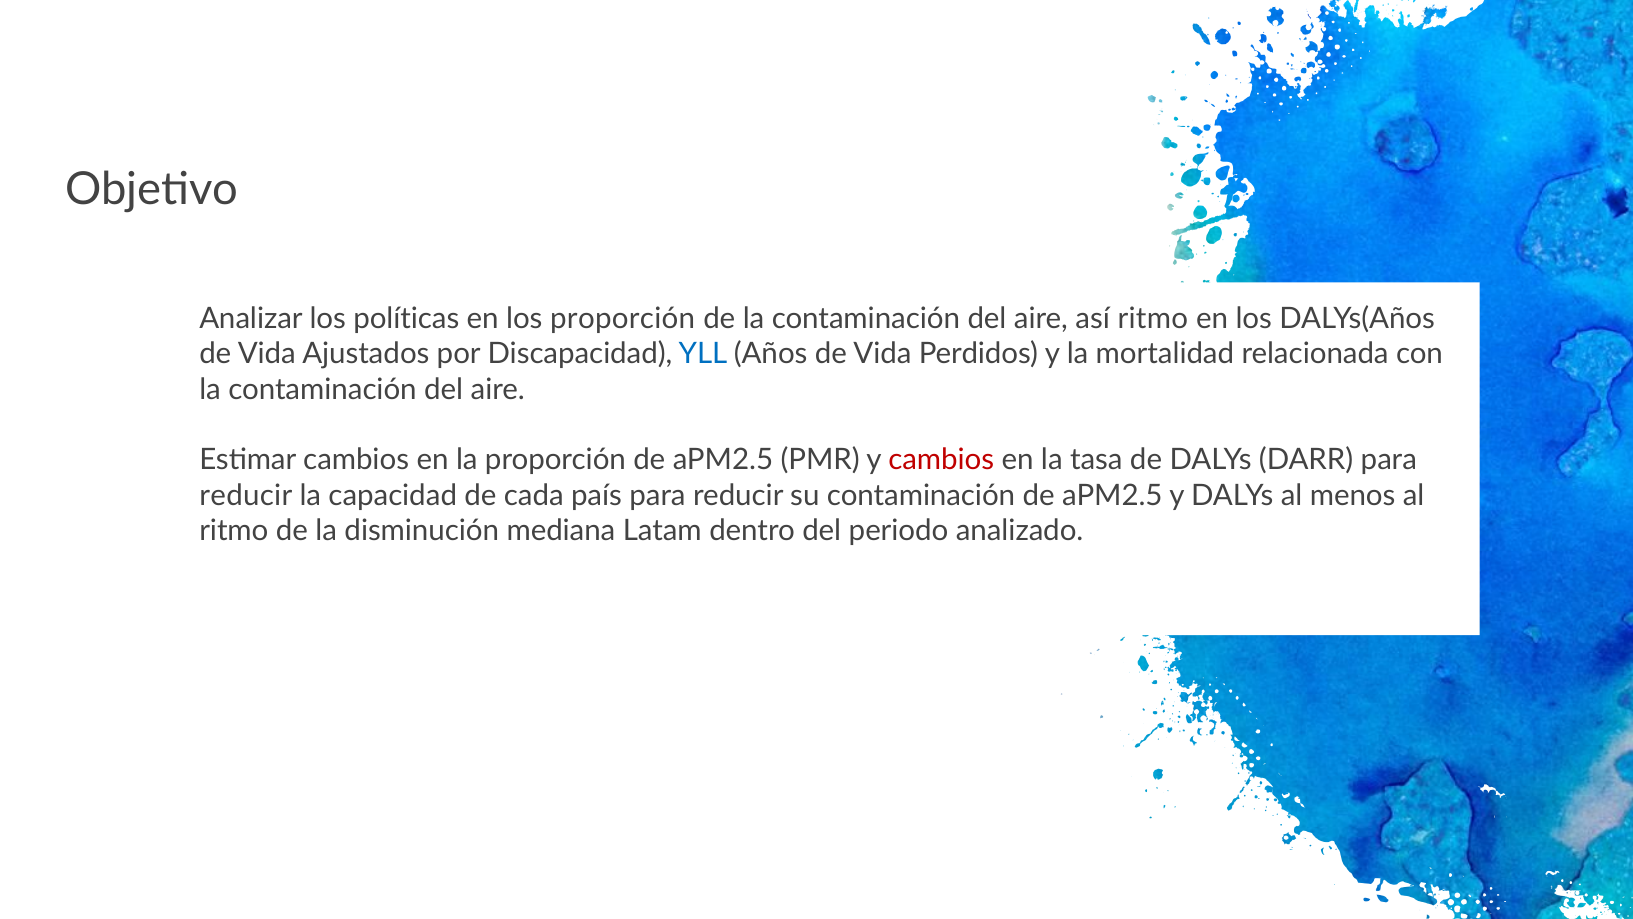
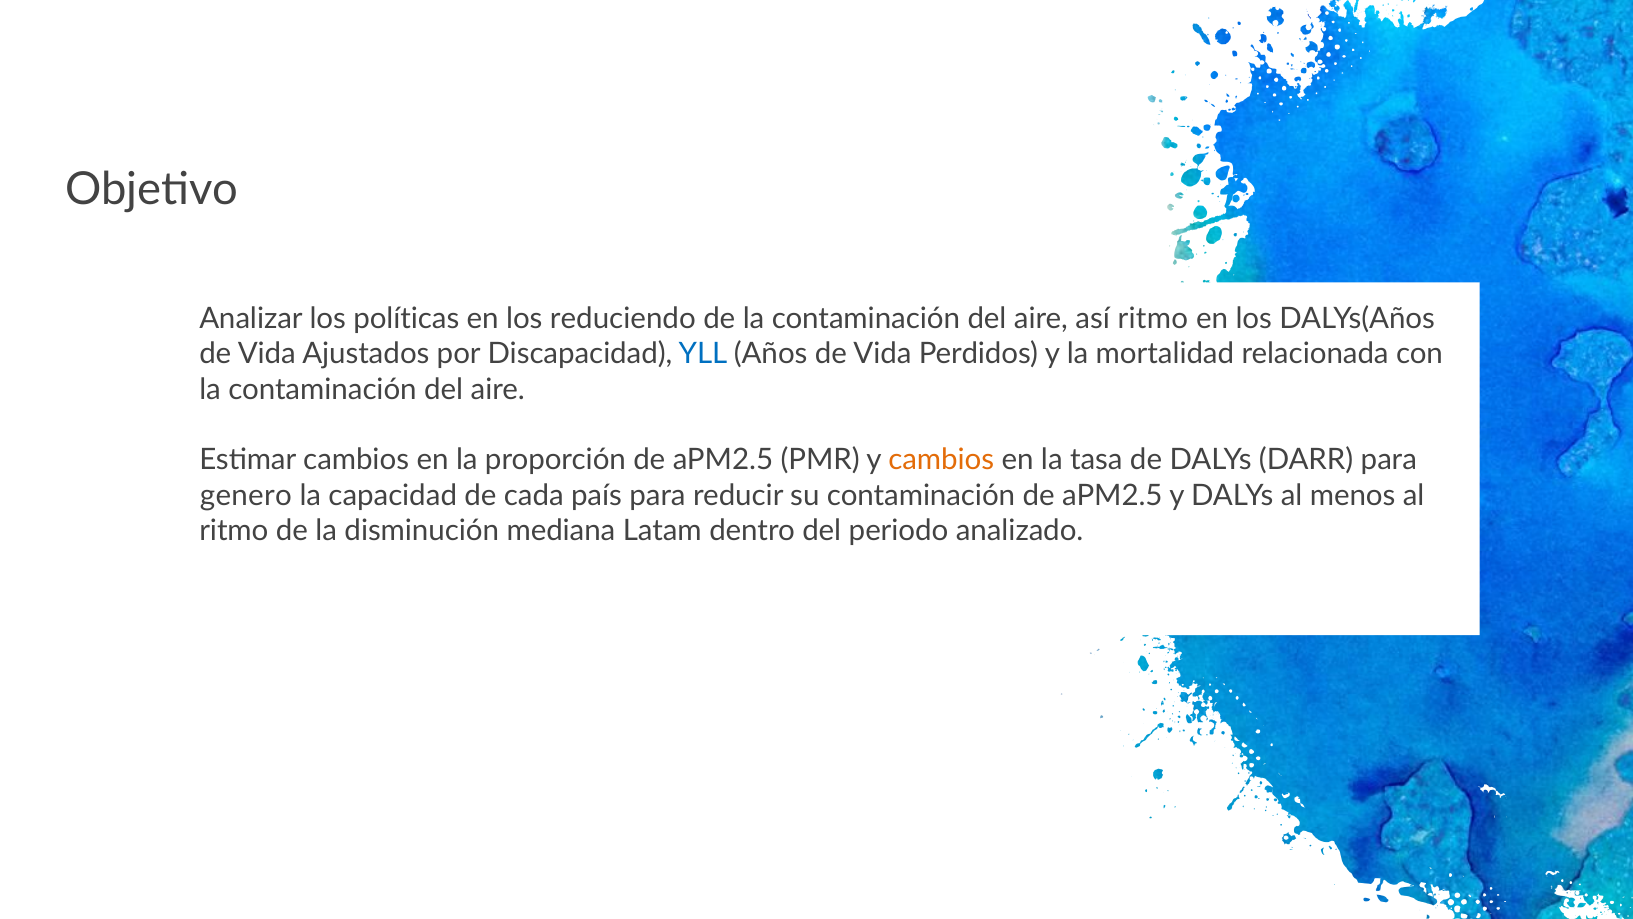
los proporción: proporción -> reduciendo
cambios at (941, 460) colour: red -> orange
reducir at (246, 495): reducir -> genero
